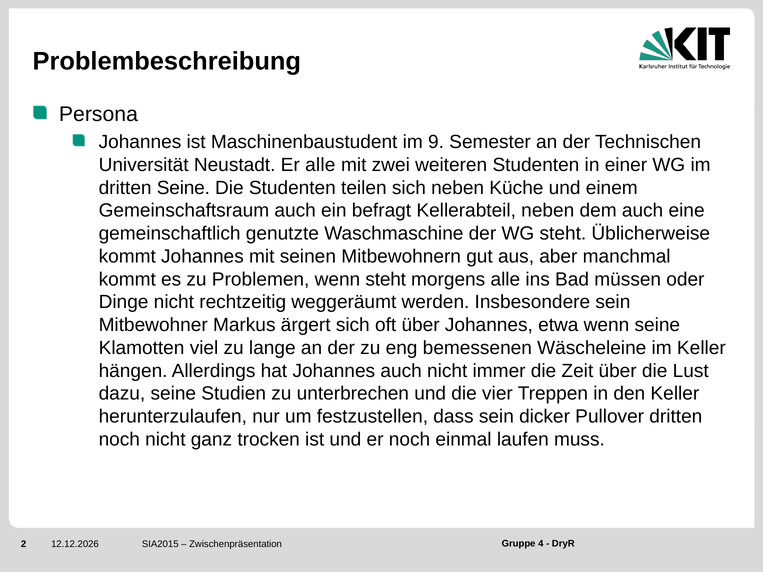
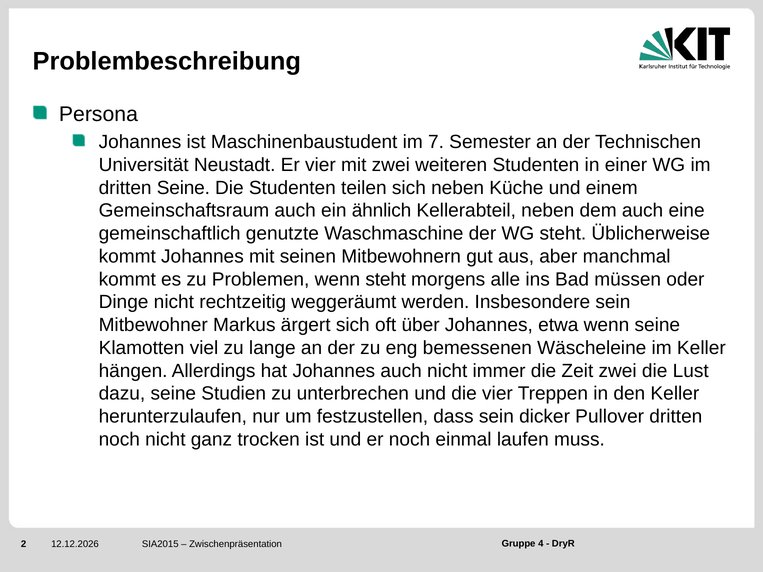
9: 9 -> 7
Er alle: alle -> vier
befragt: befragt -> ähnlich
Zeit über: über -> zwei
